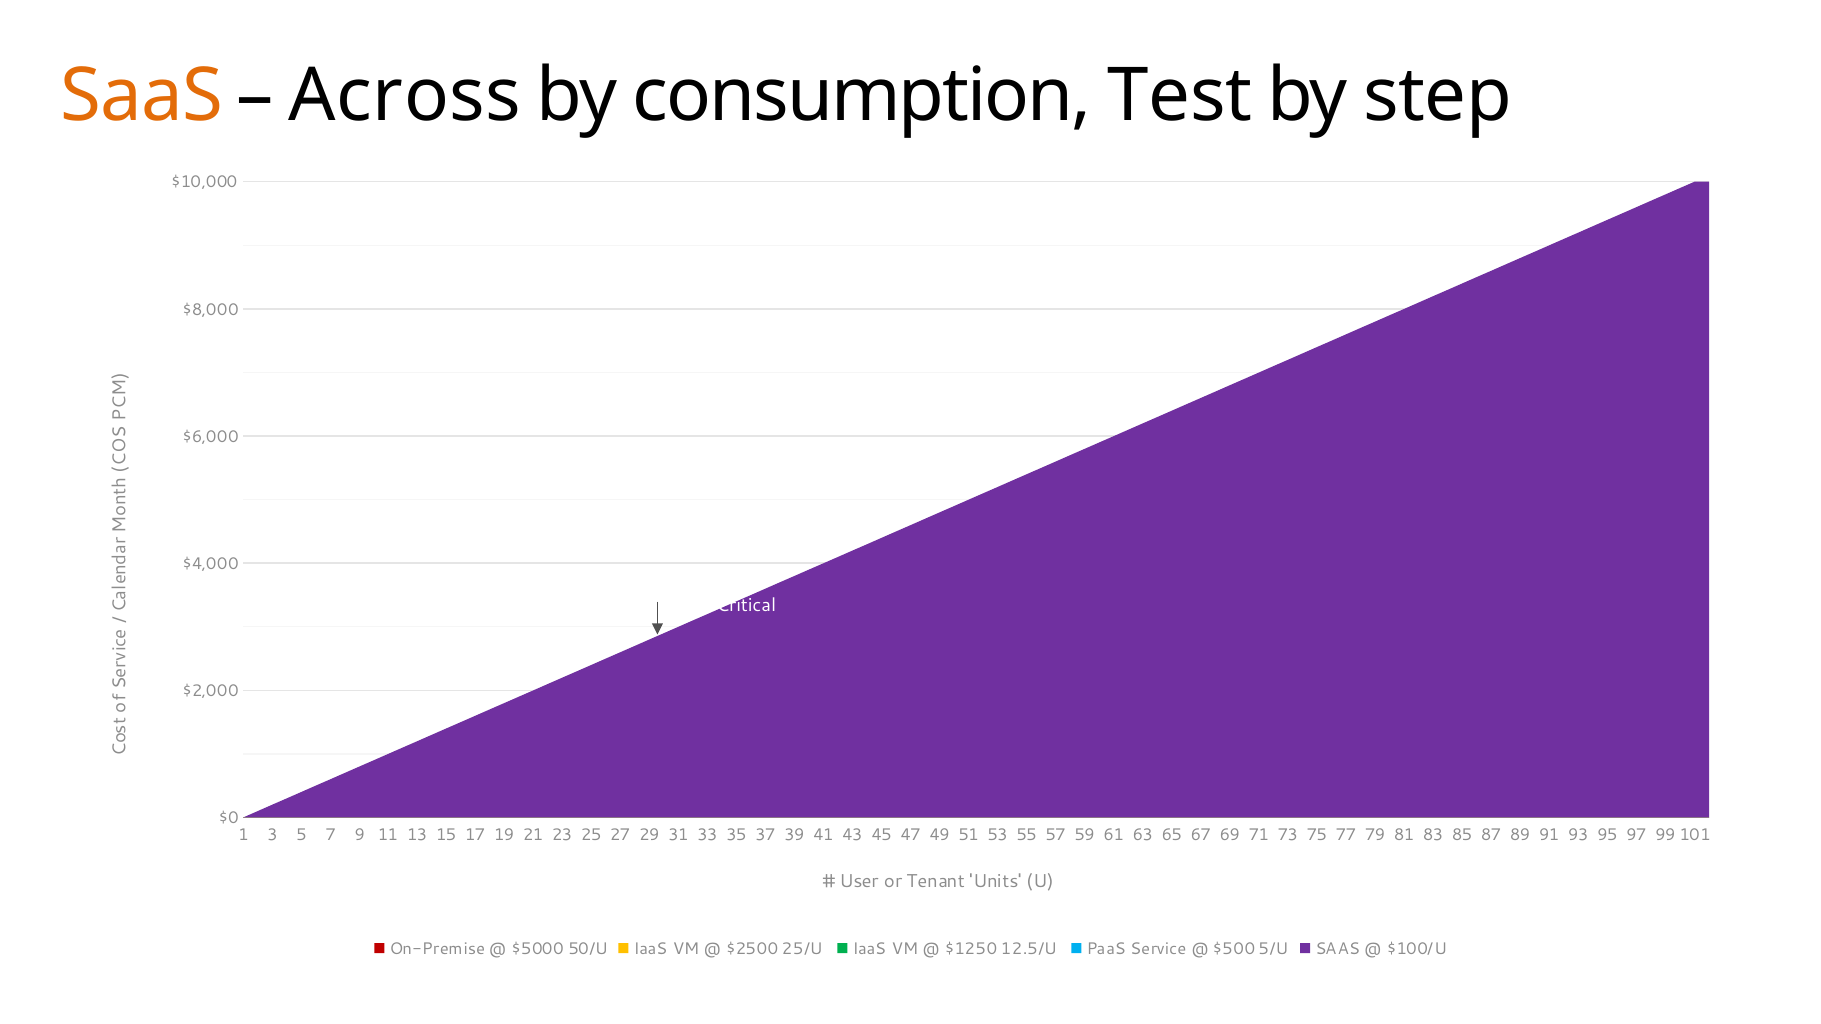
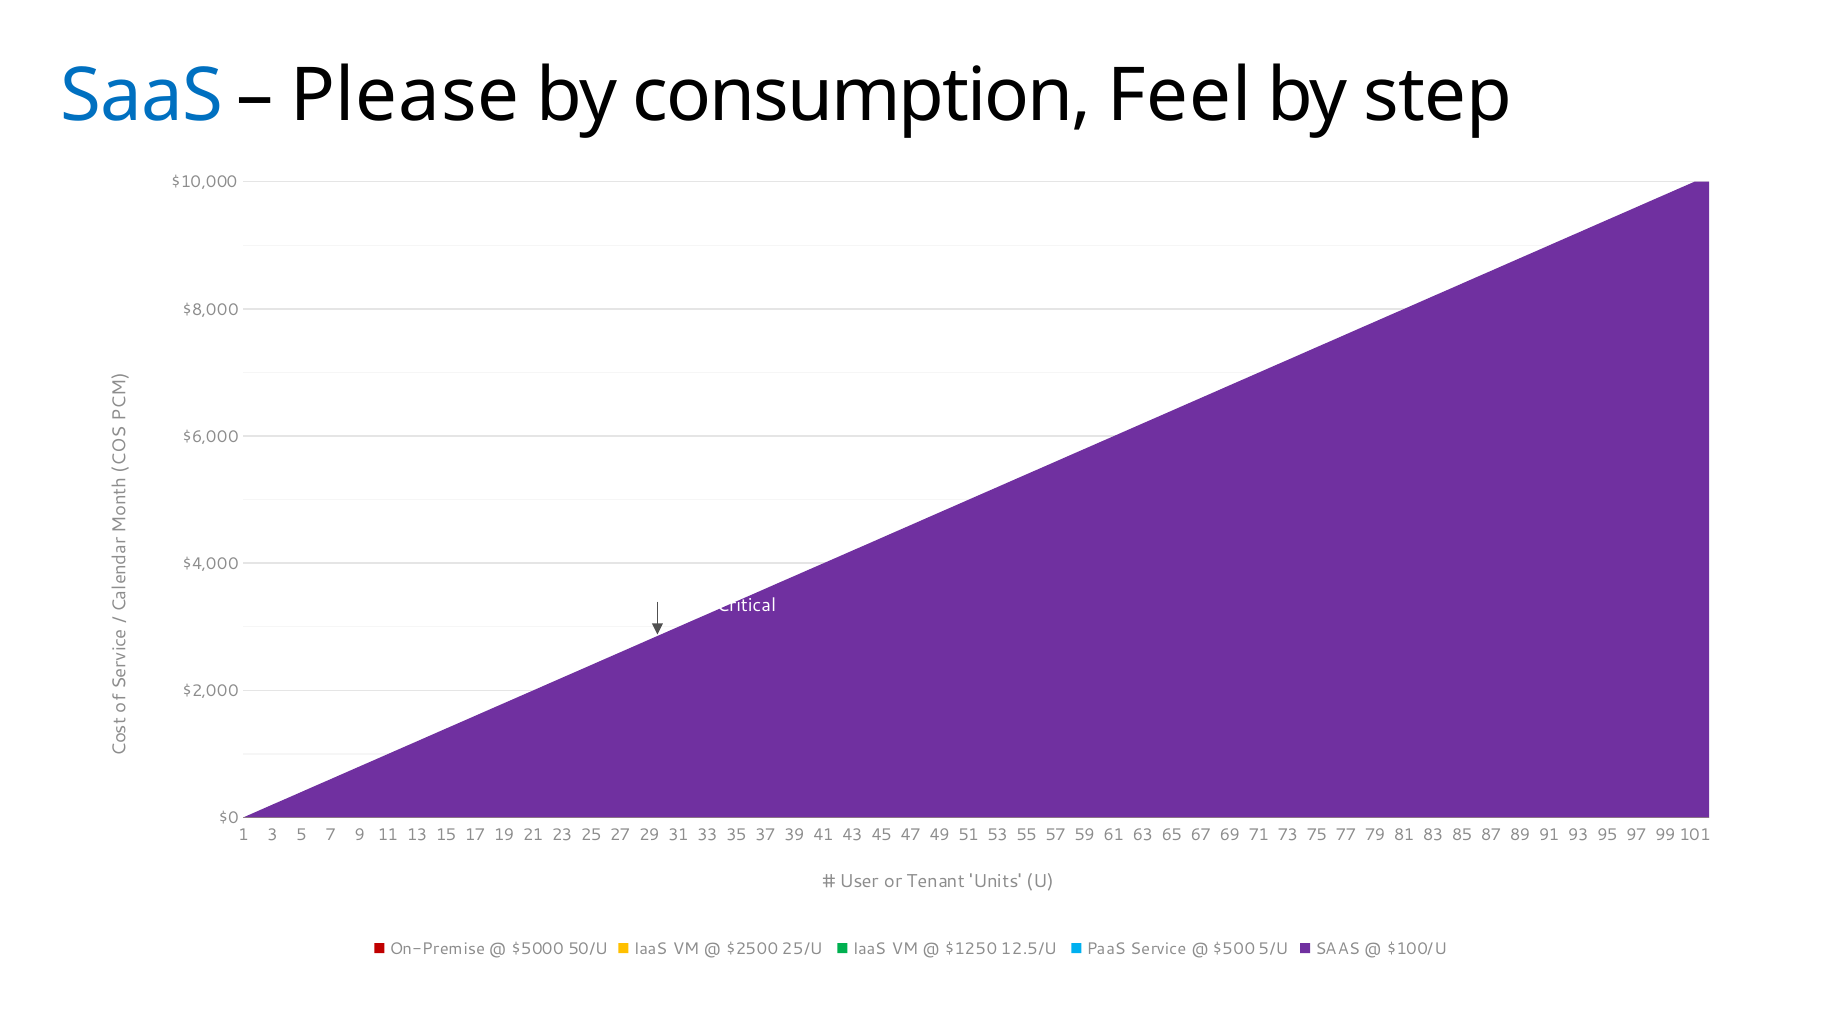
SaaS at (142, 96) colour: orange -> blue
Across: Across -> Please
Test: Test -> Feel
